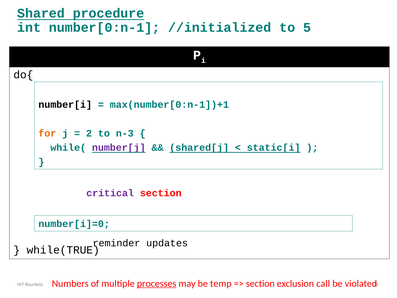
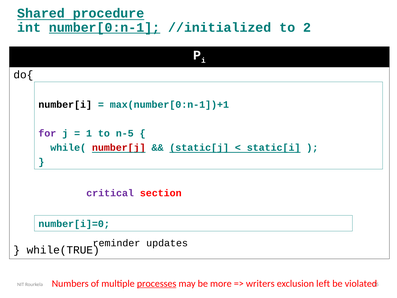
number[0:n-1 underline: none -> present
5: 5 -> 2
for colour: orange -> purple
2: 2 -> 1
n-3: n-3 -> n-5
number[j colour: purple -> red
shared[j: shared[j -> static[j
temp: temp -> more
section at (260, 283): section -> writers
call: call -> left
